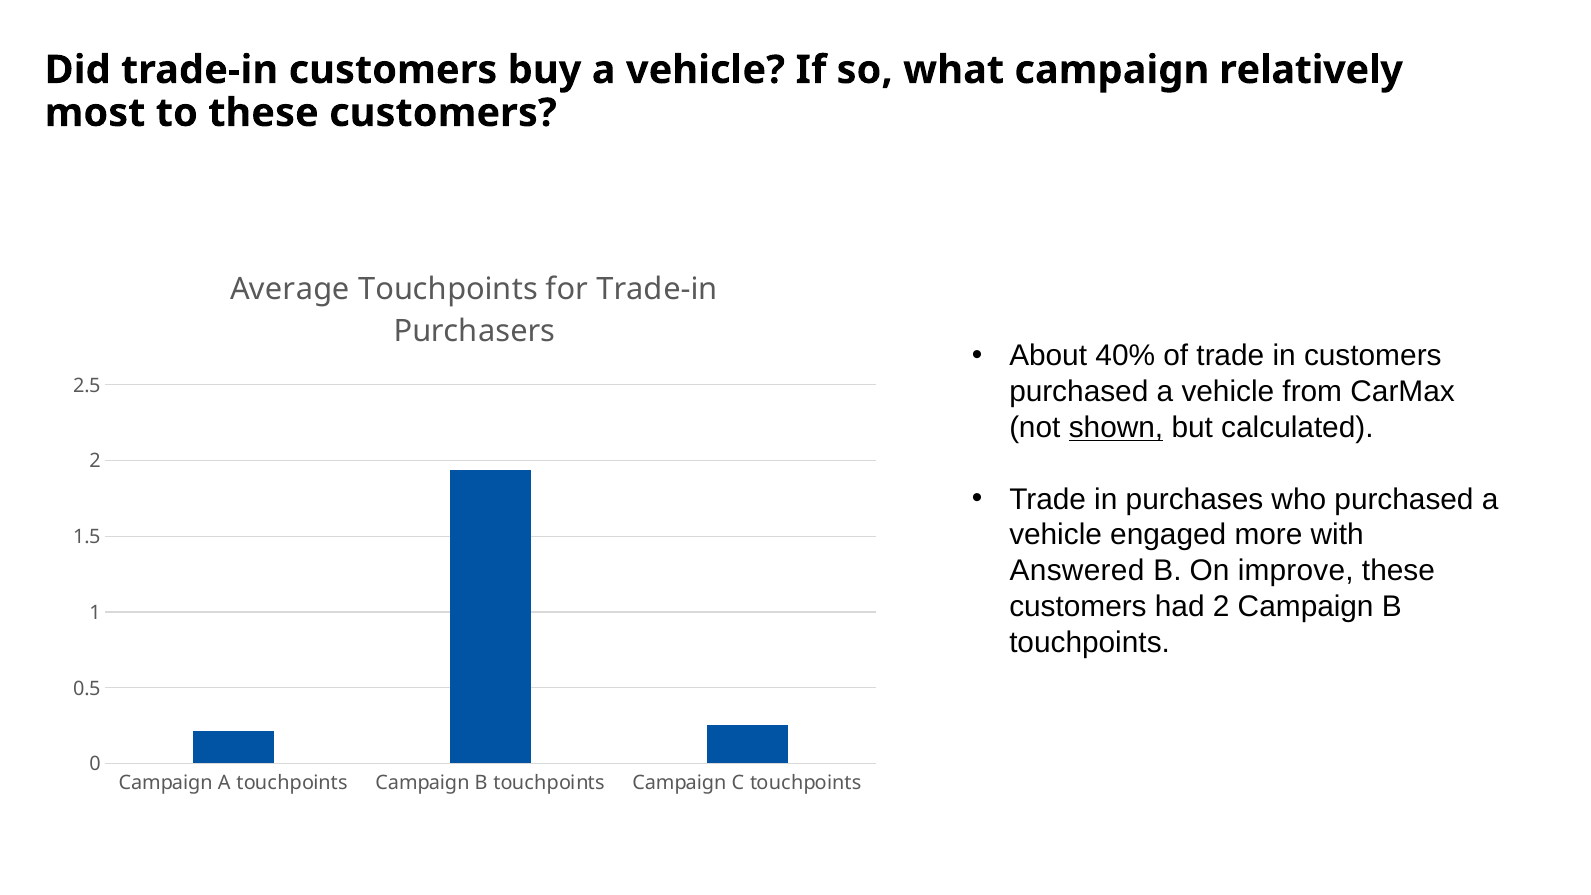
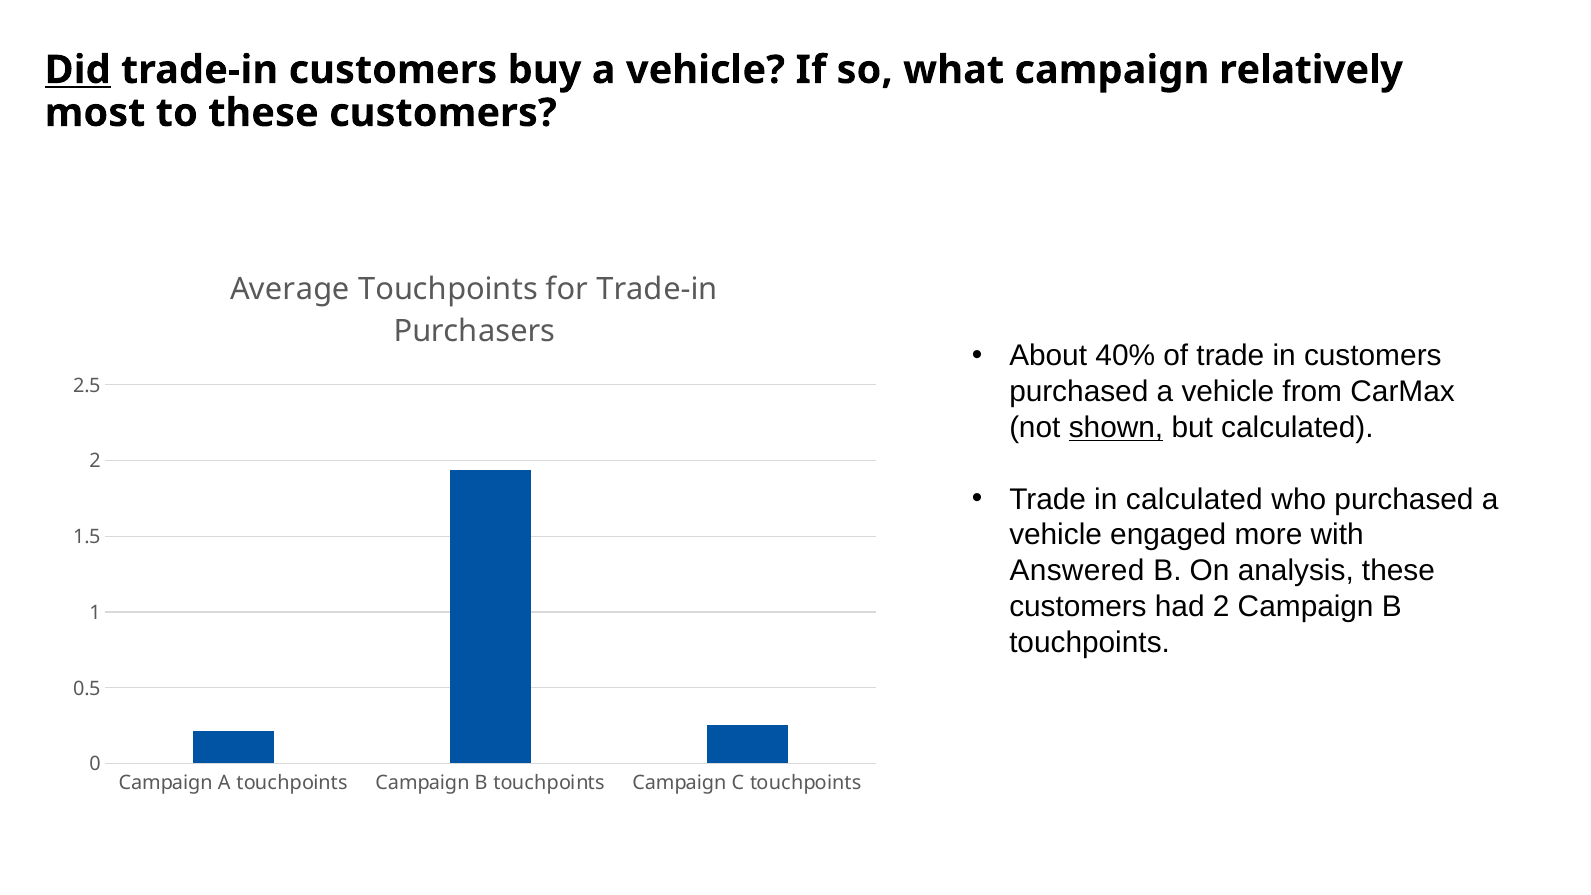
Did underline: none -> present
in purchases: purchases -> calculated
improve: improve -> analysis
